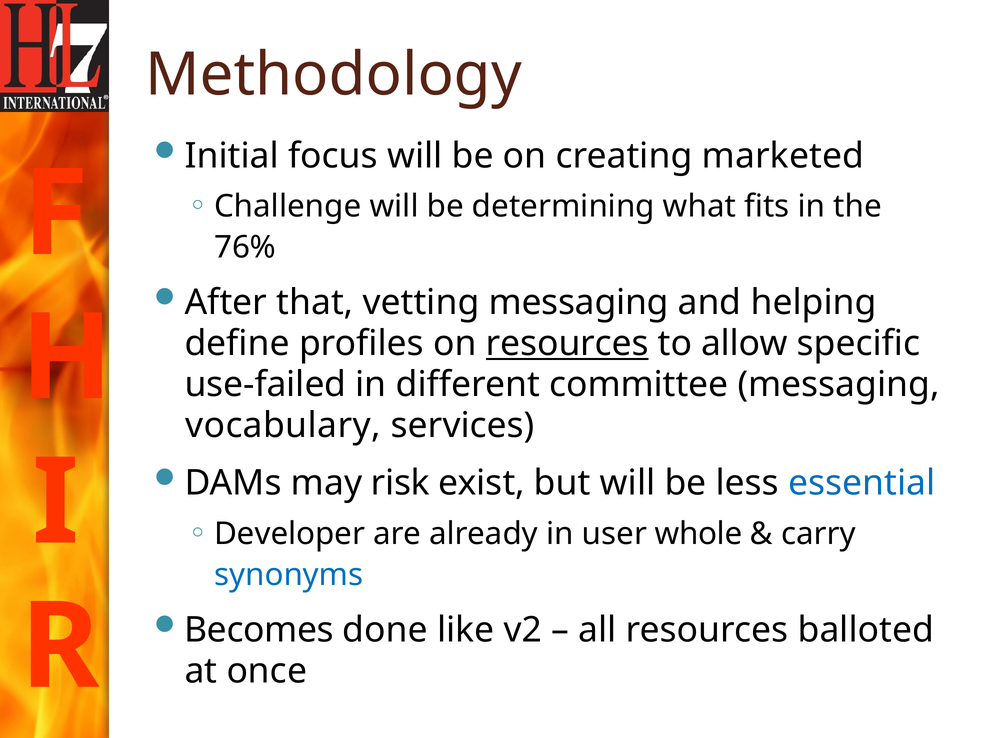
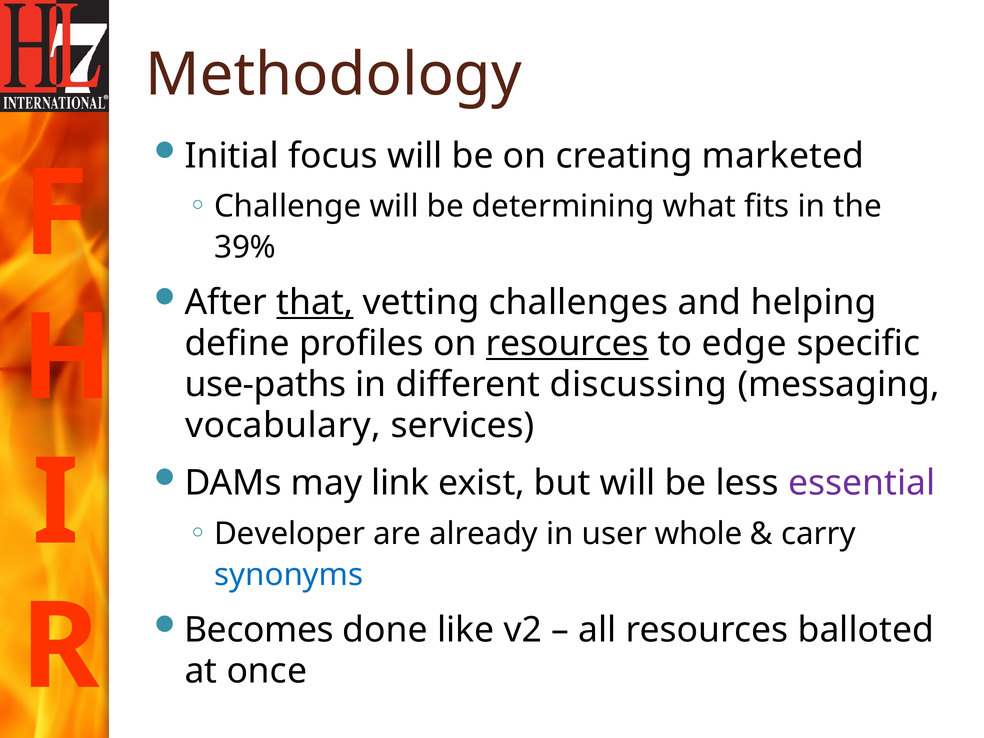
76%: 76% -> 39%
that underline: none -> present
vetting messaging: messaging -> challenges
allow: allow -> edge
use-failed: use-failed -> use-paths
committee: committee -> discussing
risk: risk -> link
essential colour: blue -> purple
